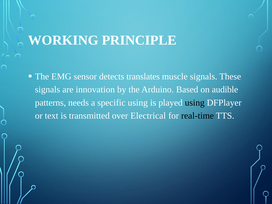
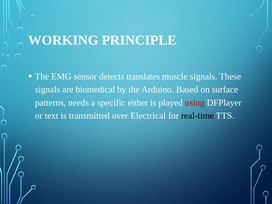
innovation: innovation -> biomedical
audible: audible -> surface
specific using: using -> either
using at (195, 103) colour: black -> red
